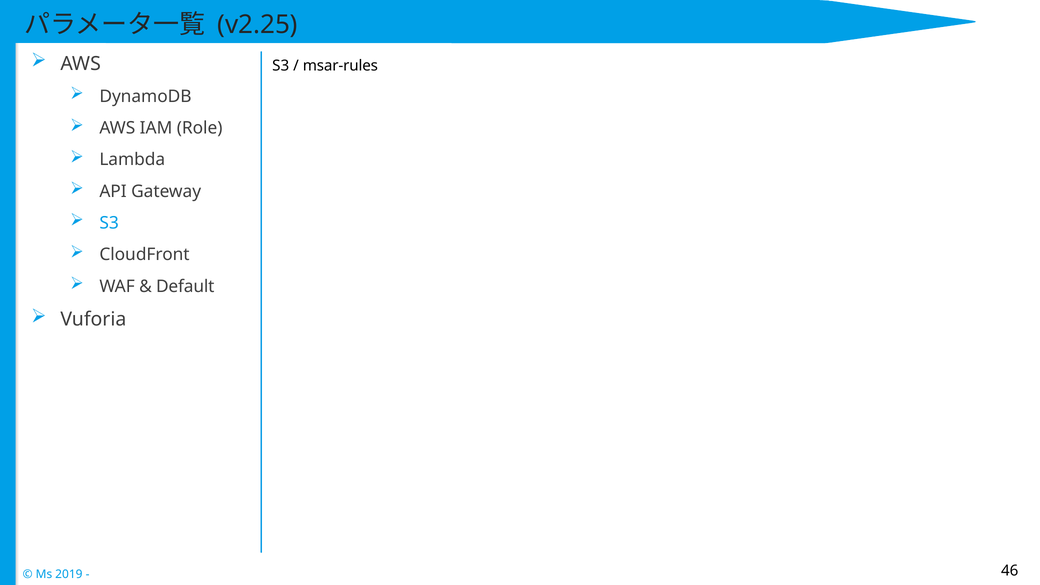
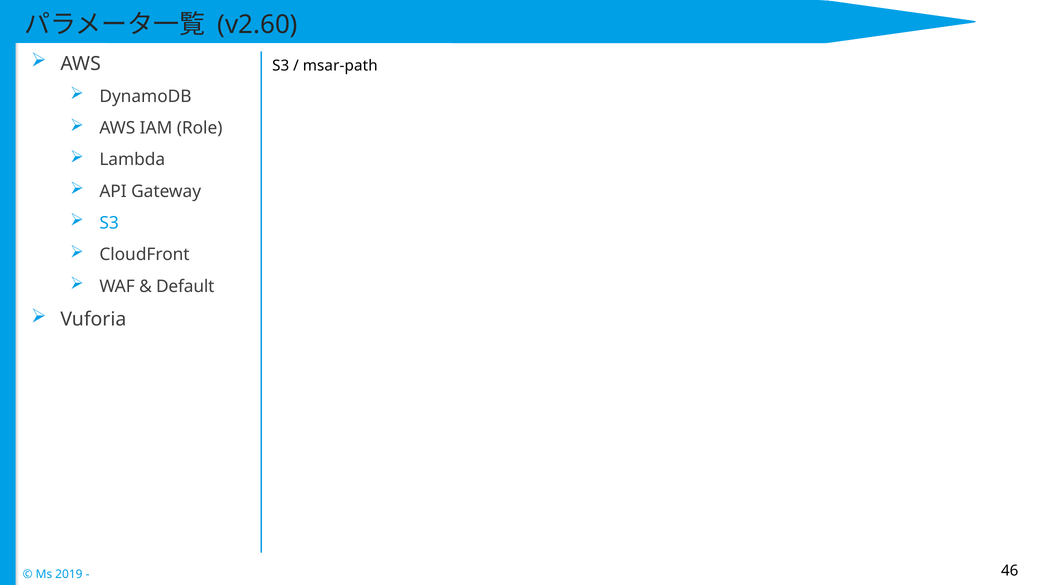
v2.25: v2.25 -> v2.60
msar-rules: msar-rules -> msar-path
